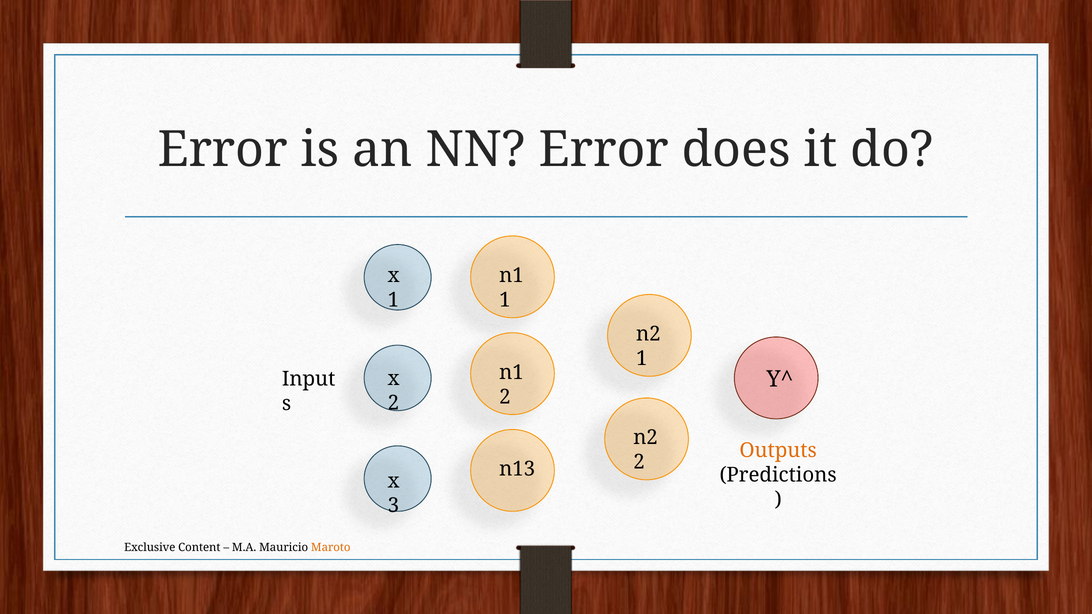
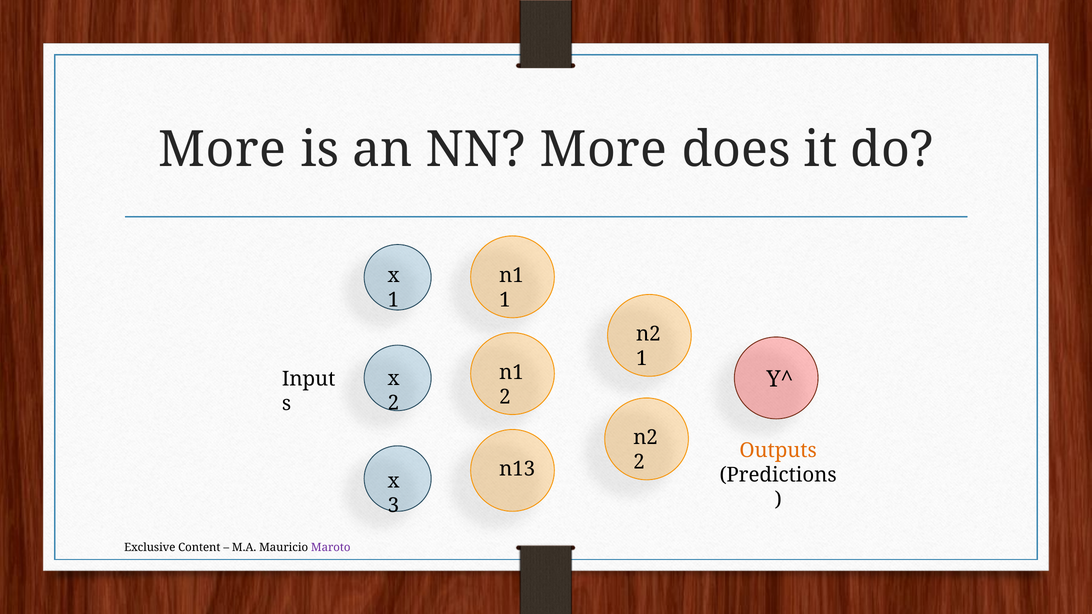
Error at (223, 150): Error -> More
NN Error: Error -> More
Maroto colour: orange -> purple
